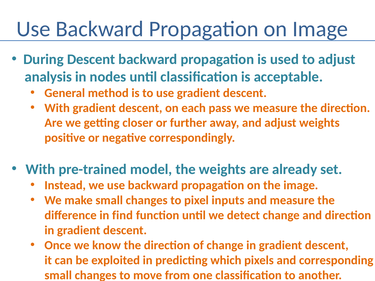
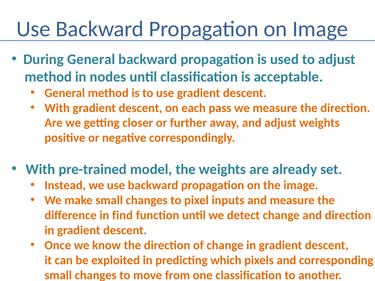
During Descent: Descent -> General
analysis at (48, 77): analysis -> method
